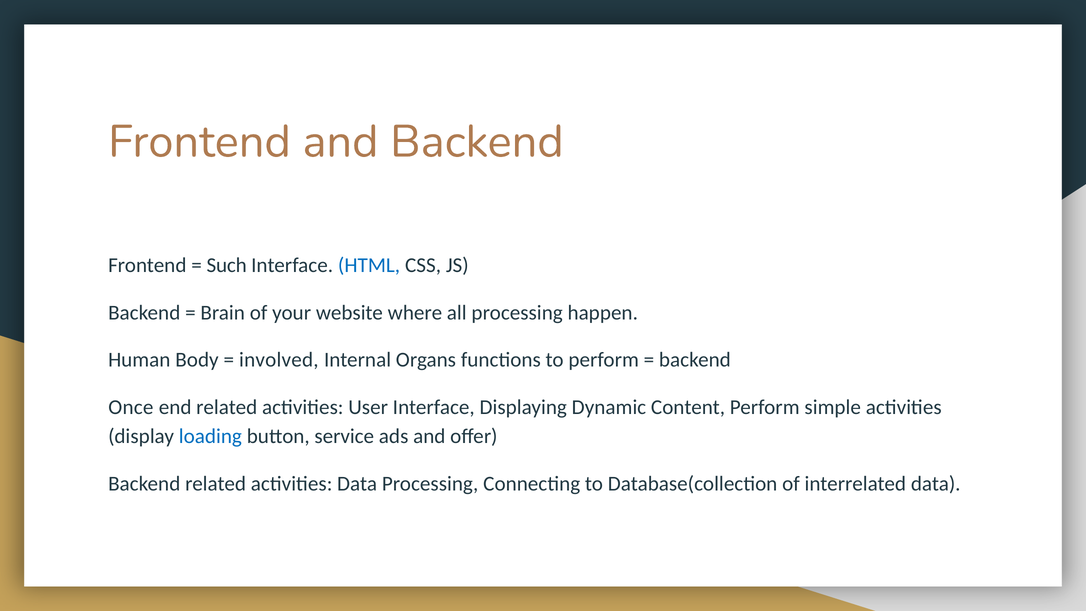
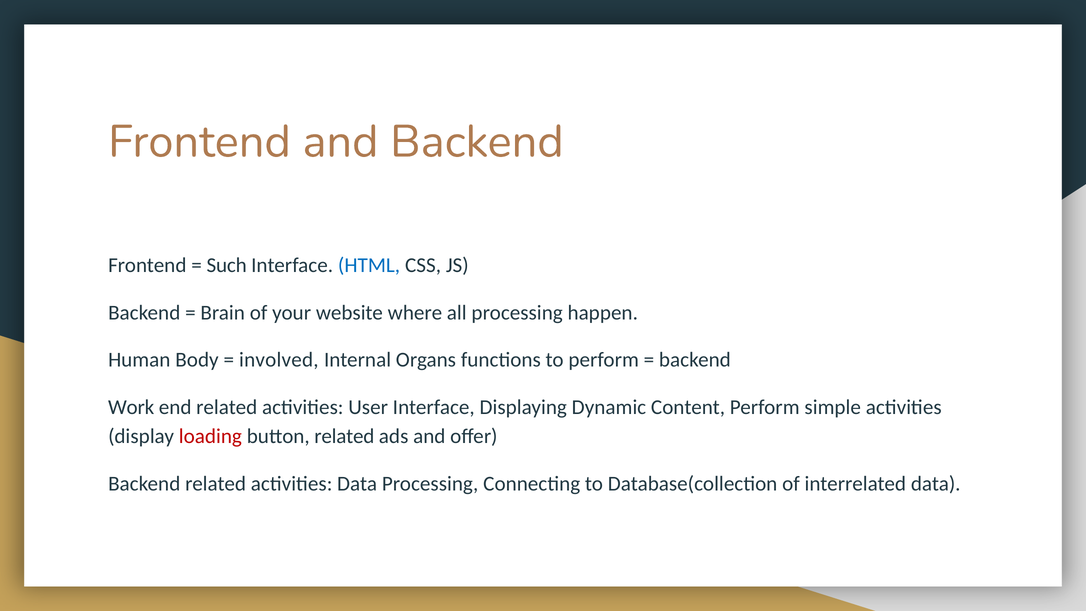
Once: Once -> Work
loading colour: blue -> red
button service: service -> related
